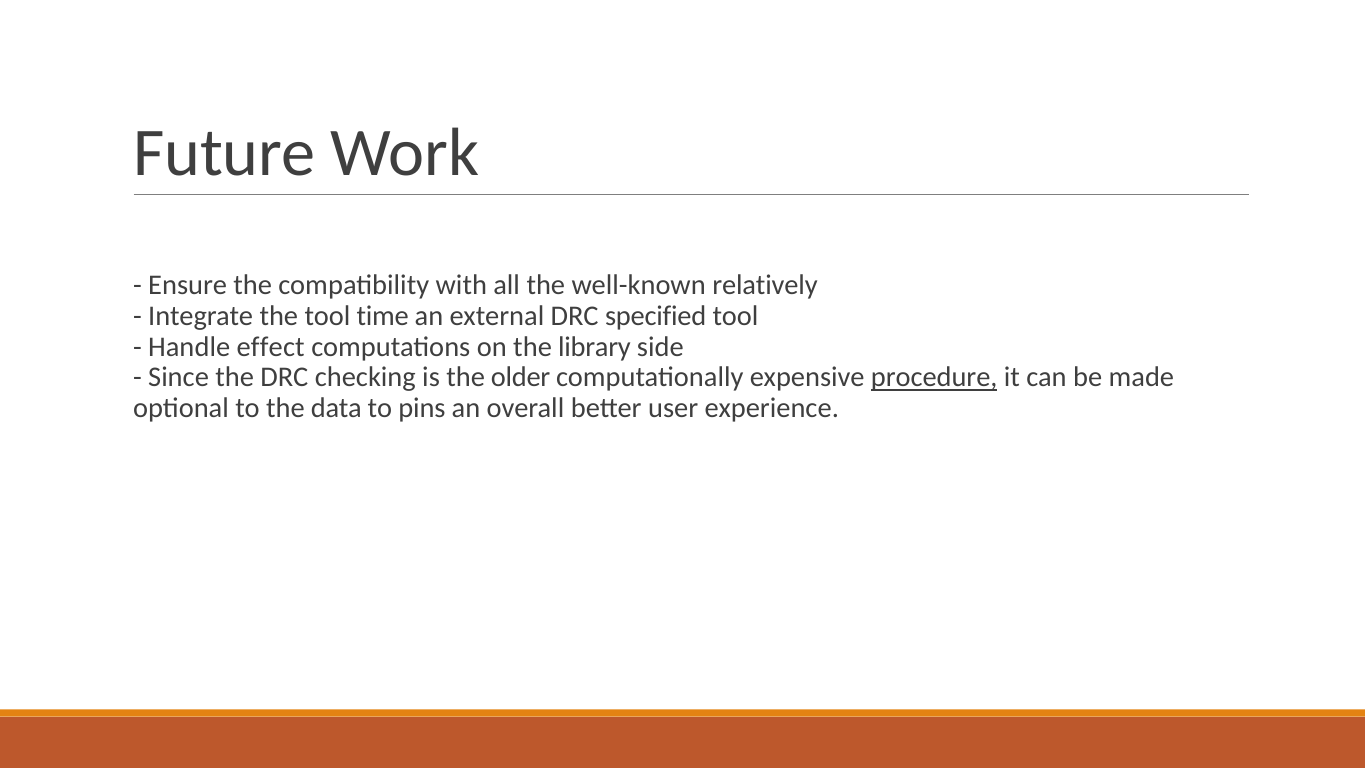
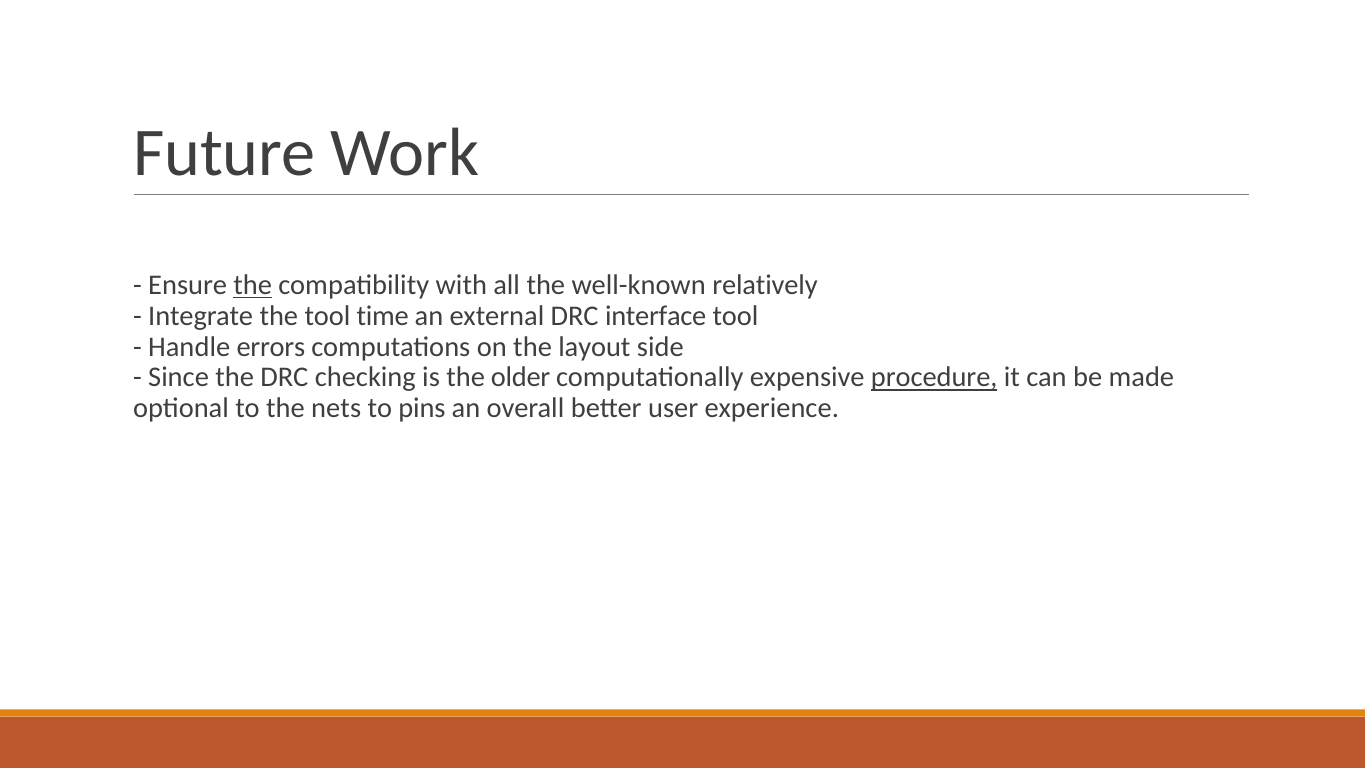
the at (253, 285) underline: none -> present
specified: specified -> interface
effect: effect -> errors
library: library -> layout
data: data -> nets
